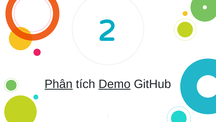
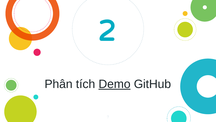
Phân underline: present -> none
